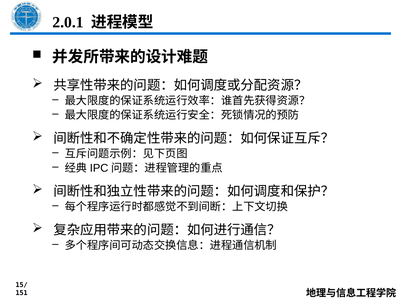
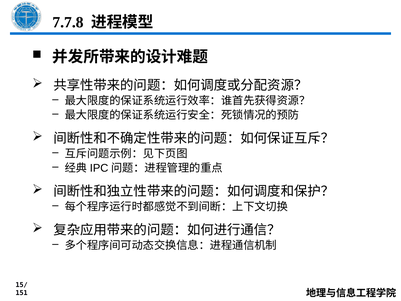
2.0.1: 2.0.1 -> 7.7.8
